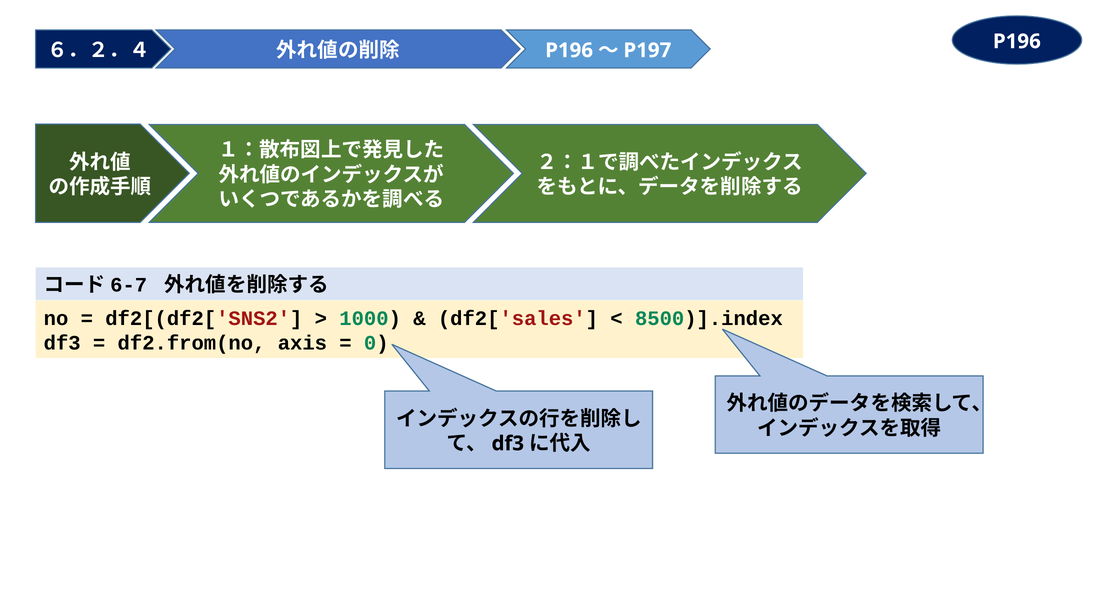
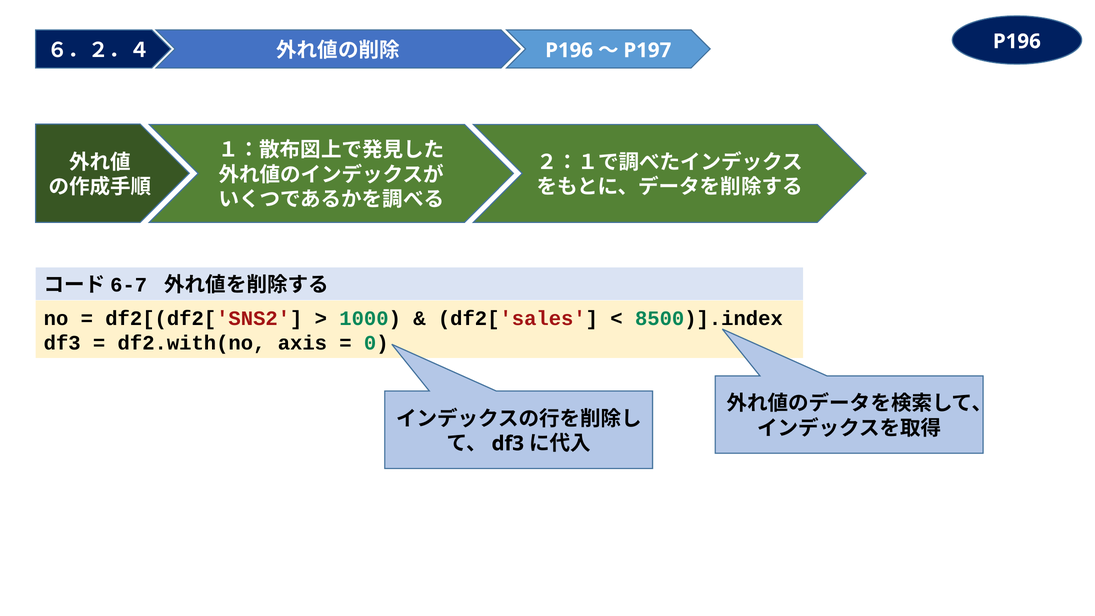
df2.from(no: df2.from(no -> df2.with(no
